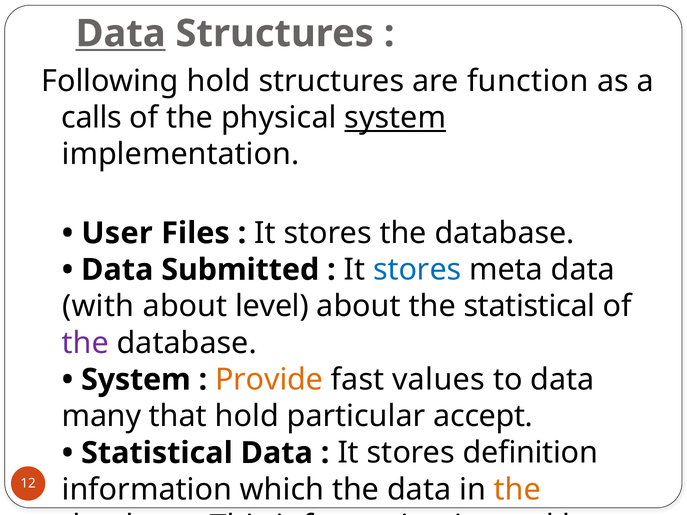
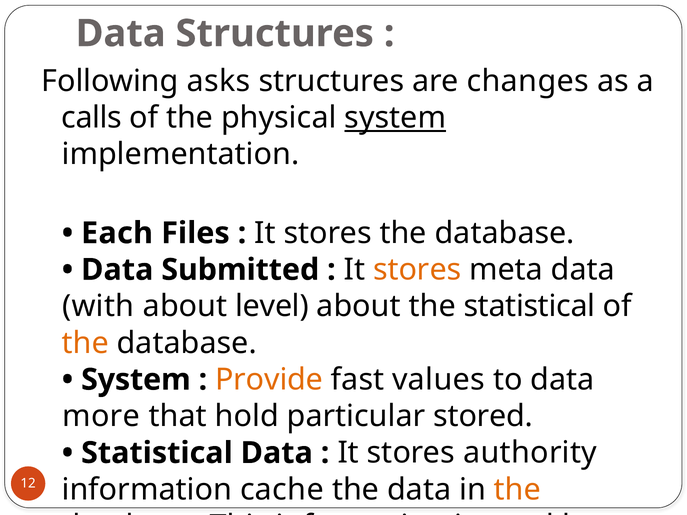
Data at (121, 34) underline: present -> none
Following hold: hold -> asks
function: function -> changes
User: User -> Each
stores at (417, 270) colour: blue -> orange
the at (85, 343) colour: purple -> orange
many: many -> more
accept: accept -> stored
definition: definition -> authority
which: which -> cache
